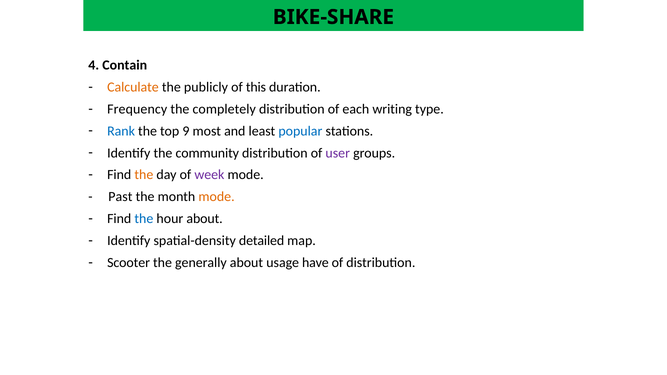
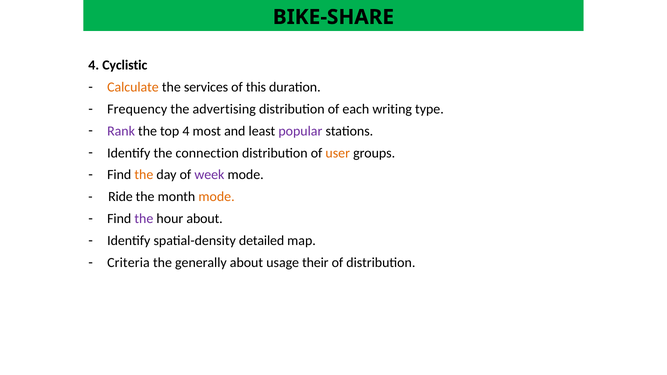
Contain: Contain -> Cyclistic
publicly: publicly -> services
completely: completely -> advertising
Rank colour: blue -> purple
top 9: 9 -> 4
popular colour: blue -> purple
community: community -> connection
user colour: purple -> orange
Past: Past -> Ride
the at (144, 219) colour: blue -> purple
Scooter: Scooter -> Criteria
have: have -> their
